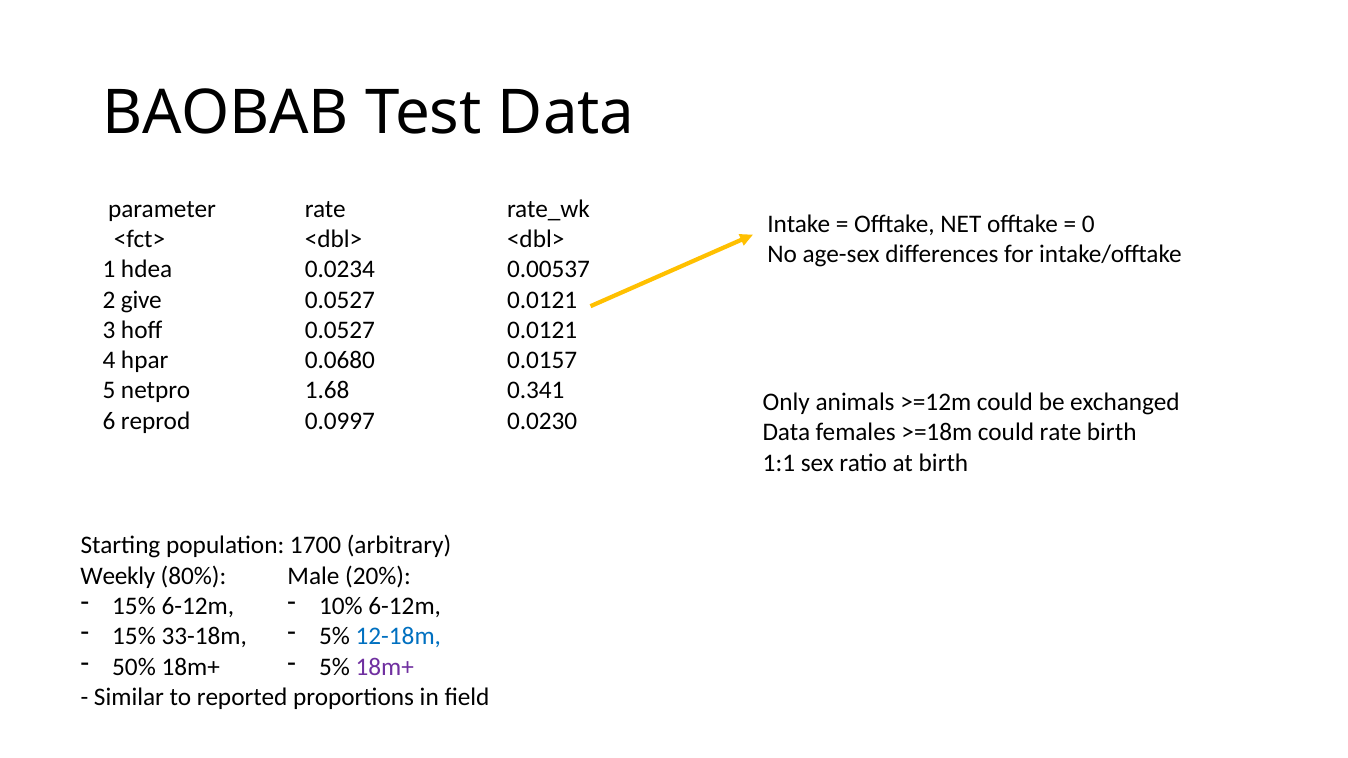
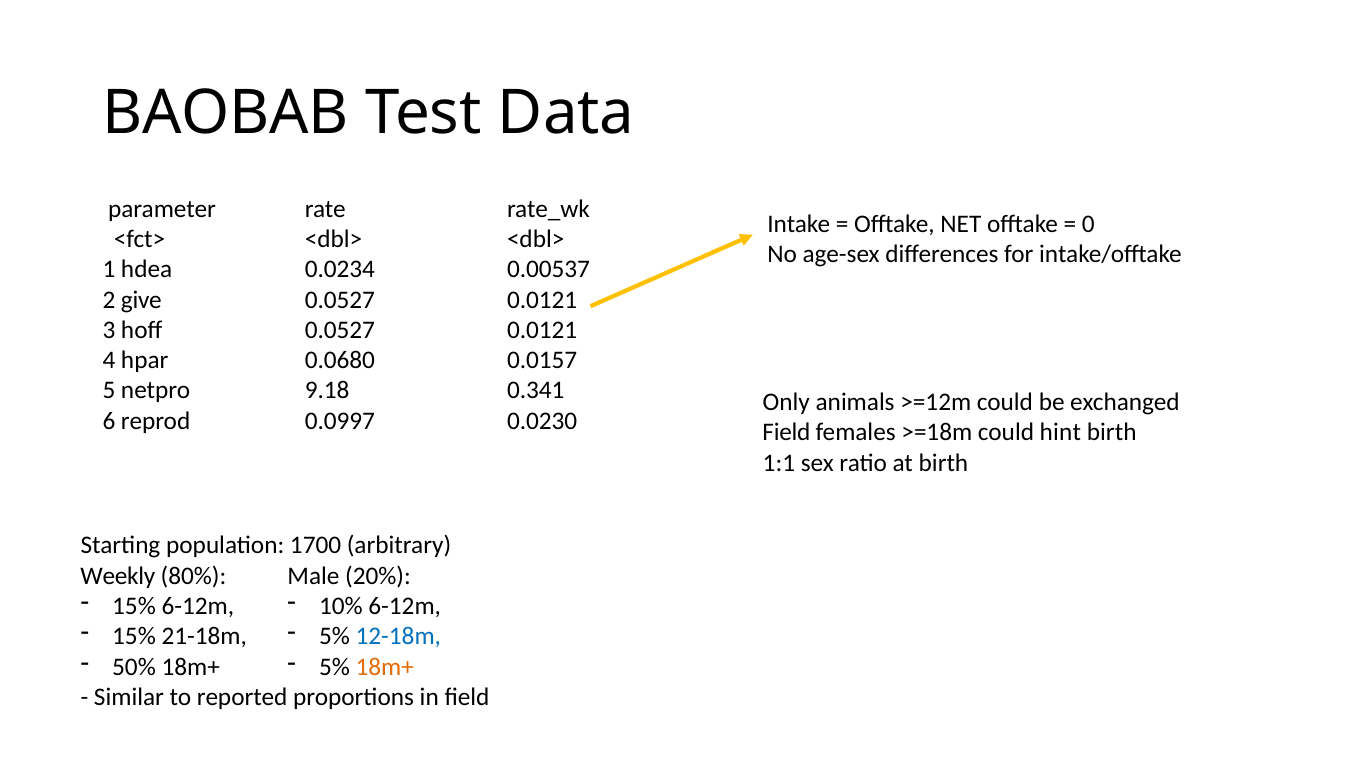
1.68: 1.68 -> 9.18
Data at (786, 433): Data -> Field
could rate: rate -> hint
33-18m: 33-18m -> 21-18m
18m+ at (385, 667) colour: purple -> orange
